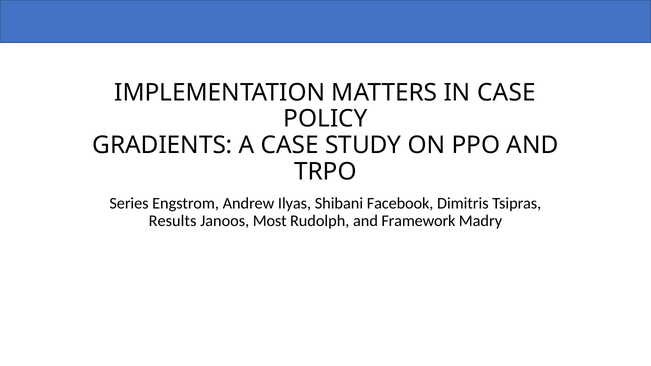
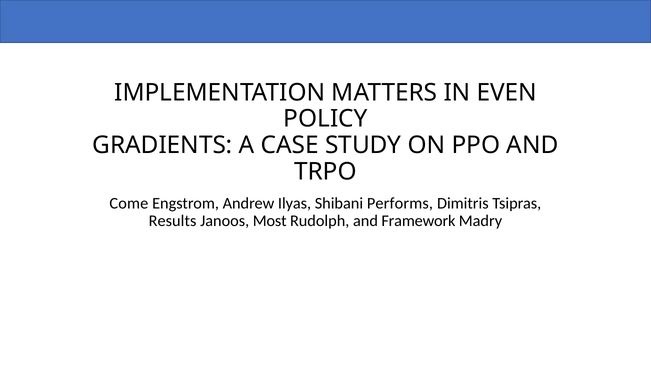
IN CASE: CASE -> EVEN
Series: Series -> Come
Facebook: Facebook -> Performs
